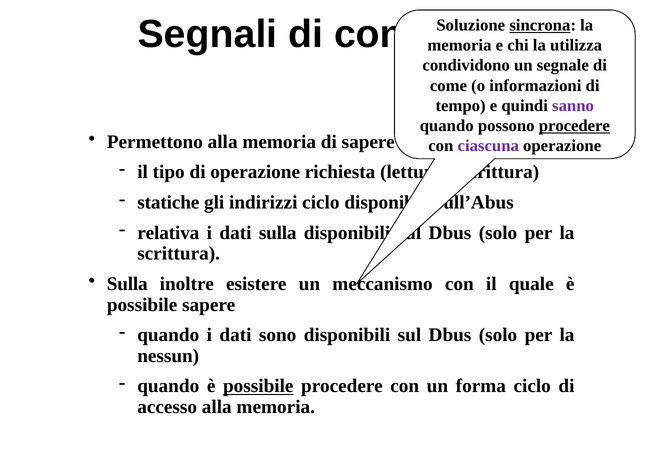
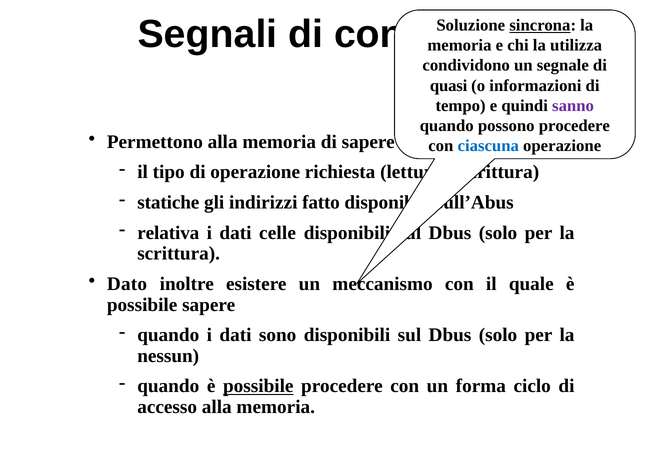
come: come -> quasi
procedere at (574, 126) underline: present -> none
ciascuna colour: purple -> blue
indirizzi ciclo: ciclo -> fatto
dati sulla: sulla -> celle
Sulla at (127, 284): Sulla -> Dato
